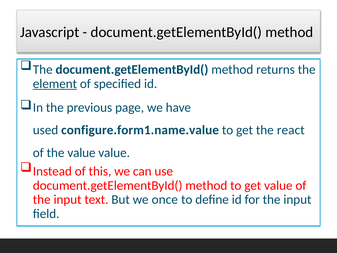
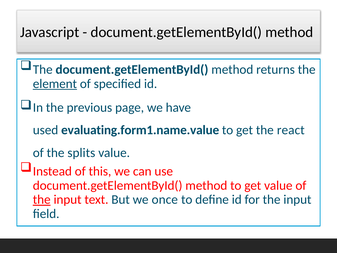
configure.form1.name.value: configure.form1.name.value -> evaluating.form1.name.value
the value: value -> splits
the at (42, 199) underline: none -> present
